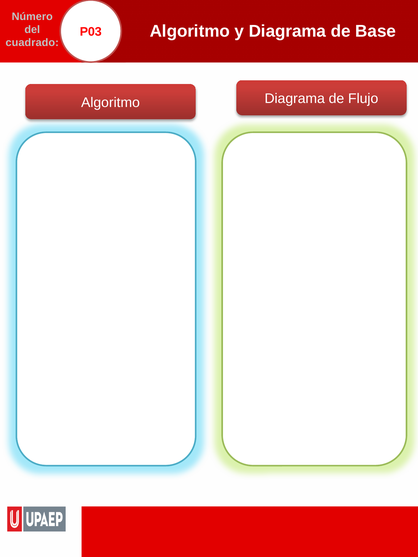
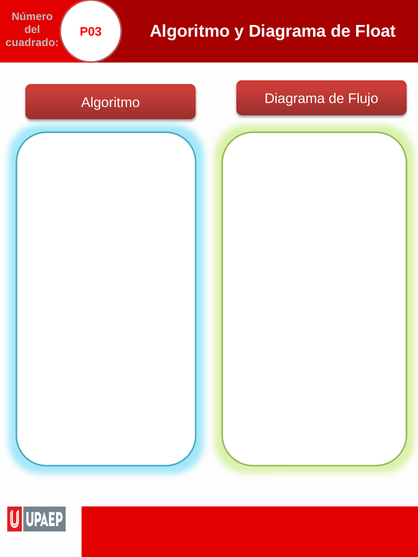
Base: Base -> Float
